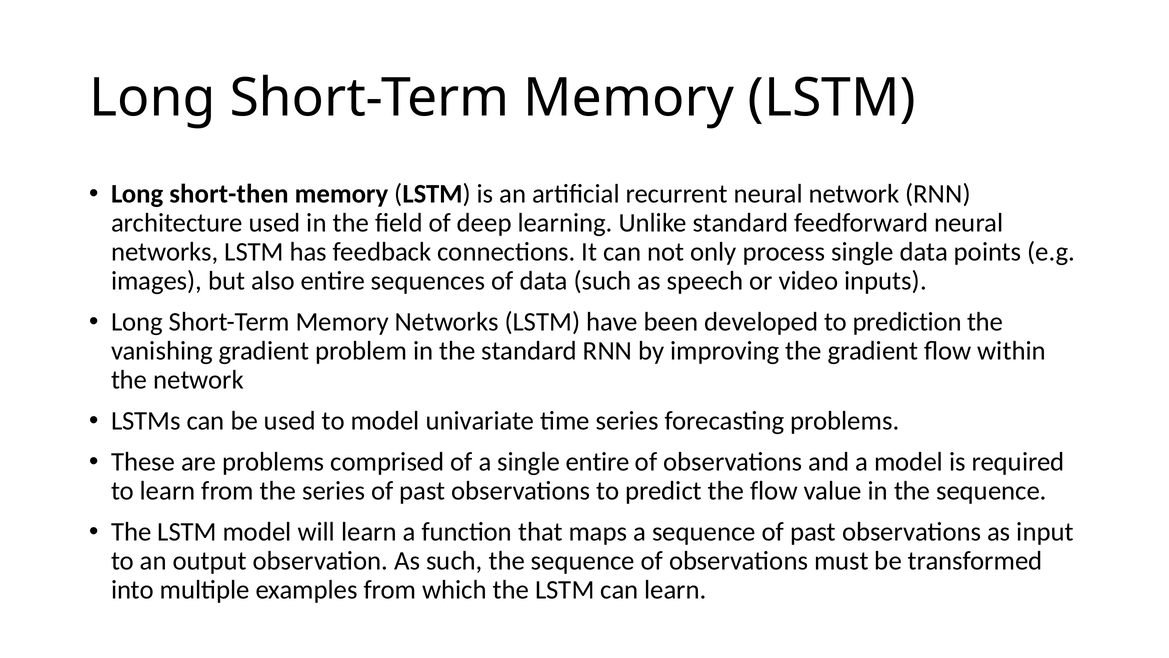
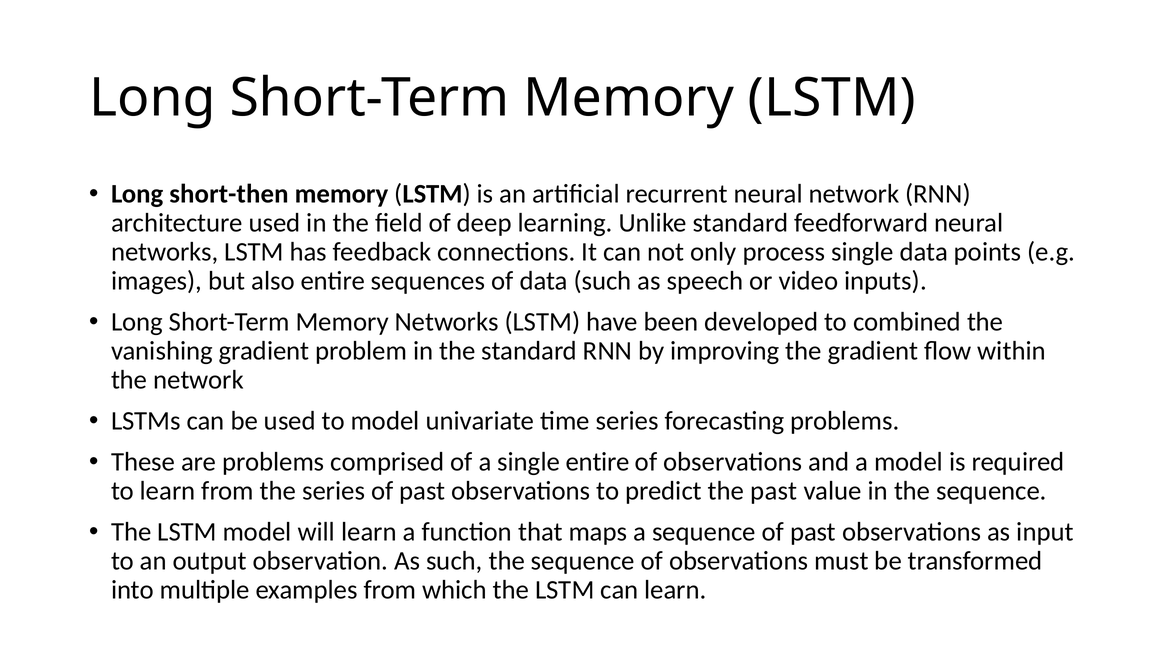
prediction: prediction -> combined
the flow: flow -> past
